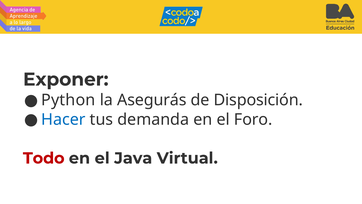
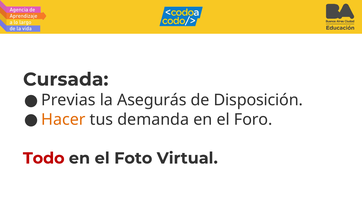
Exponer: Exponer -> Cursada
Python: Python -> Previas
Hacer colour: blue -> orange
Java: Java -> Foto
